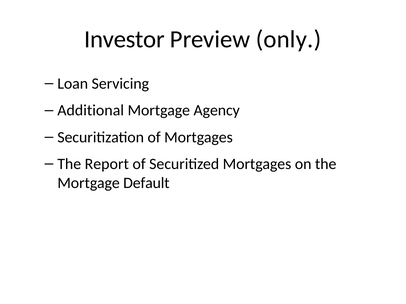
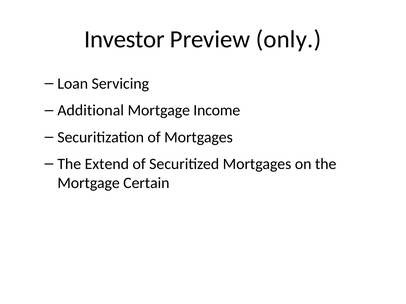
Agency: Agency -> Income
Report: Report -> Extend
Default: Default -> Certain
